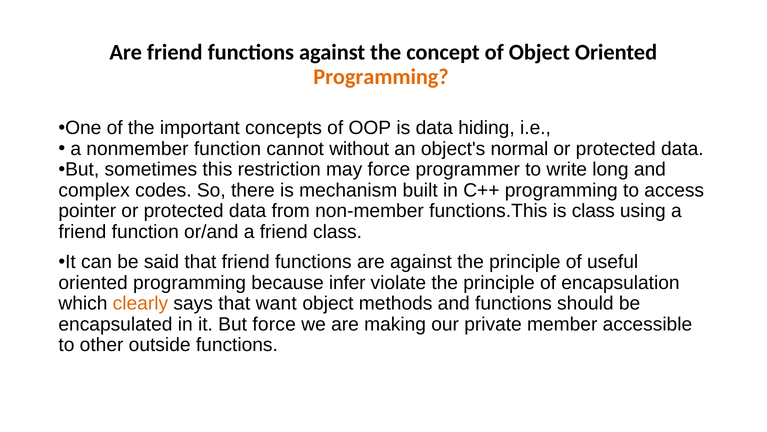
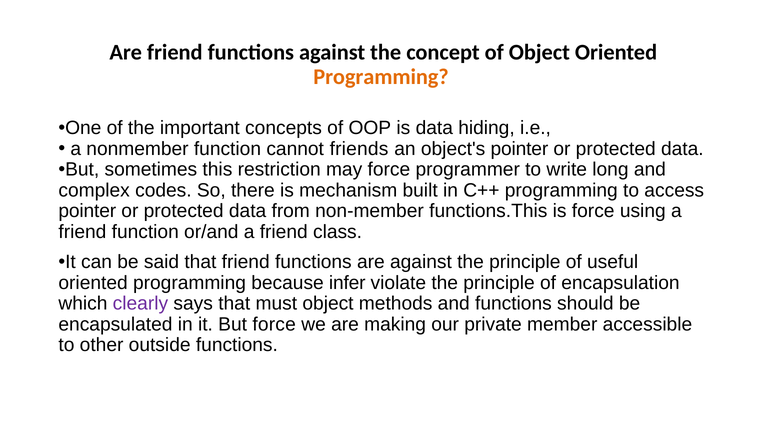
without: without -> friends
object's normal: normal -> pointer
is class: class -> force
clearly colour: orange -> purple
want: want -> must
